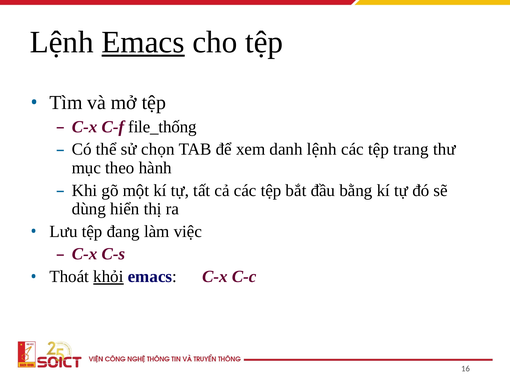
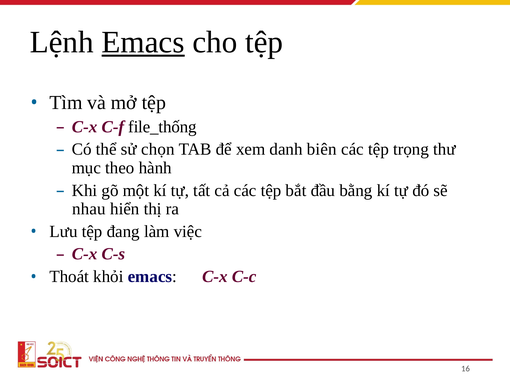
danh lệnh: lệnh -> biên
trang: trang -> trọng
dùng: dùng -> nhau
khỏi underline: present -> none
